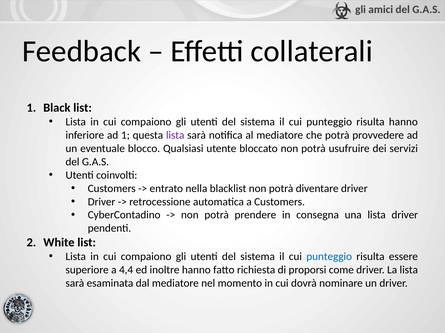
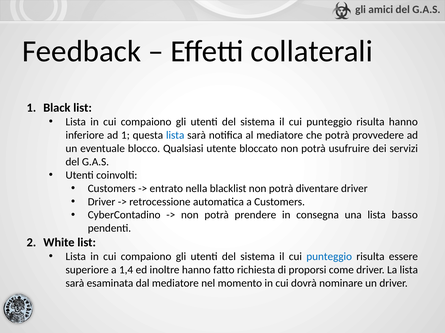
lista at (175, 135) colour: purple -> blue
lista driver: driver -> basso
4,4: 4,4 -> 1,4
